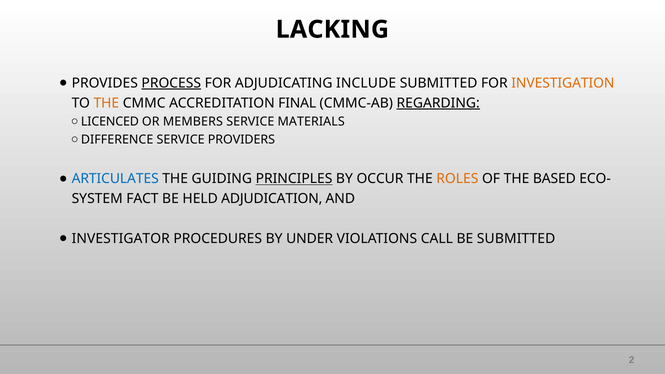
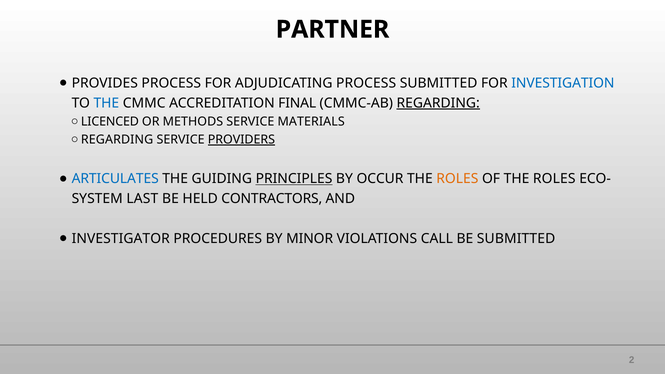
LACKING: LACKING -> PARTNER
PROCESS at (171, 83) underline: present -> none
ADJUDICATING INCLUDE: INCLUDE -> PROCESS
INVESTIGATION colour: orange -> blue
THE at (106, 103) colour: orange -> blue
MEMBERS: MEMBERS -> METHODS
DIFFERENCE at (117, 140): DIFFERENCE -> REGARDING
PROVIDERS underline: none -> present
OF THE BASED: BASED -> ROLES
FACT: FACT -> LAST
ADJUDICATION: ADJUDICATION -> CONTRACTORS
UNDER: UNDER -> MINOR
